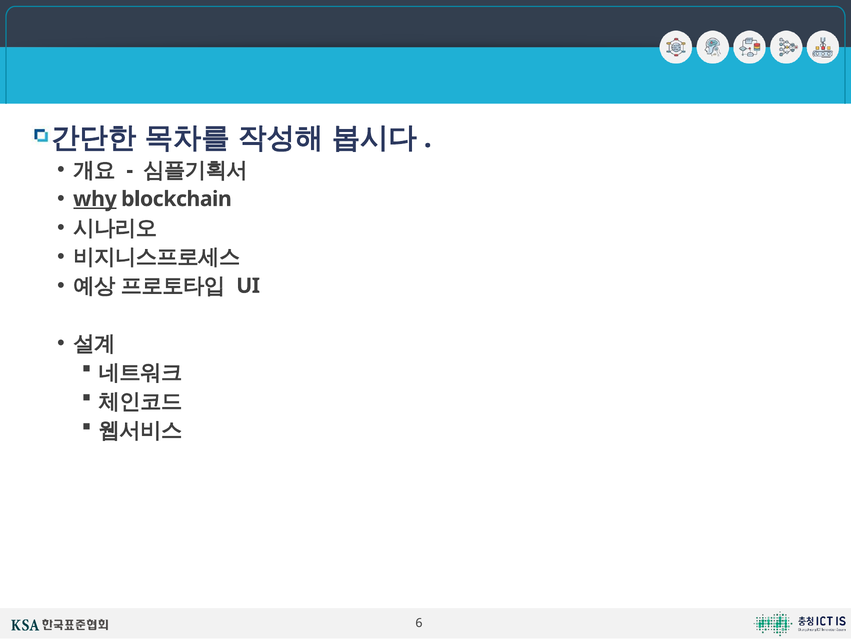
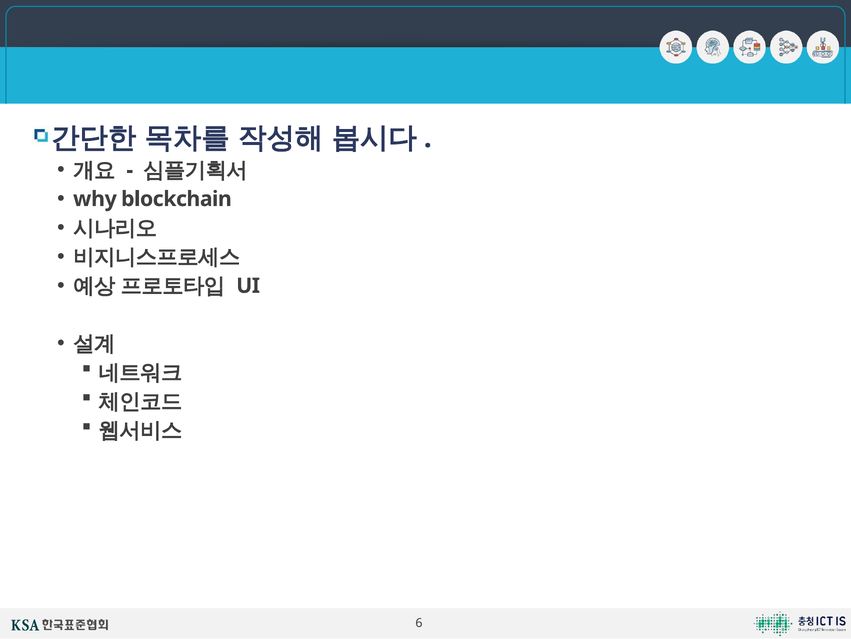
why underline: present -> none
